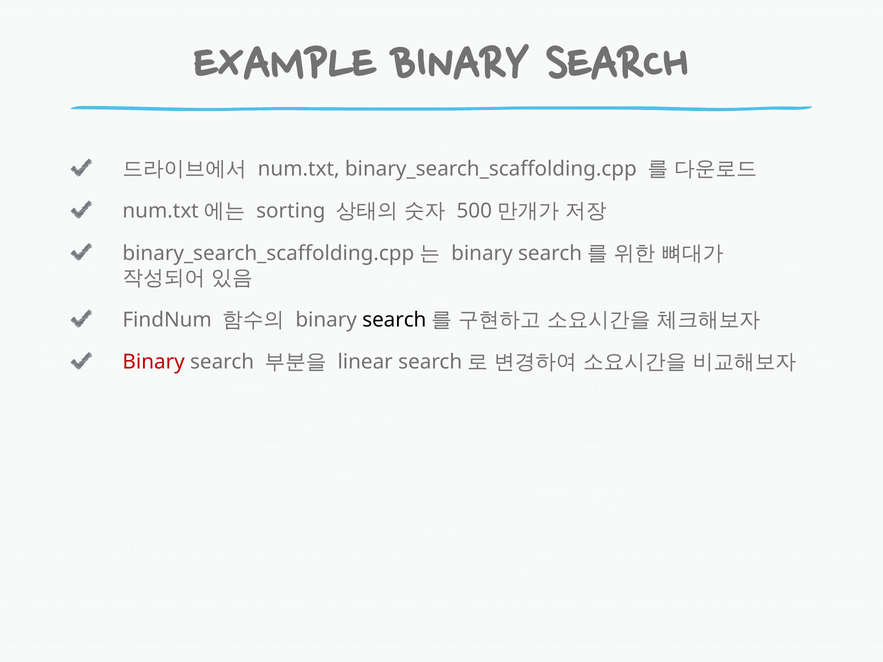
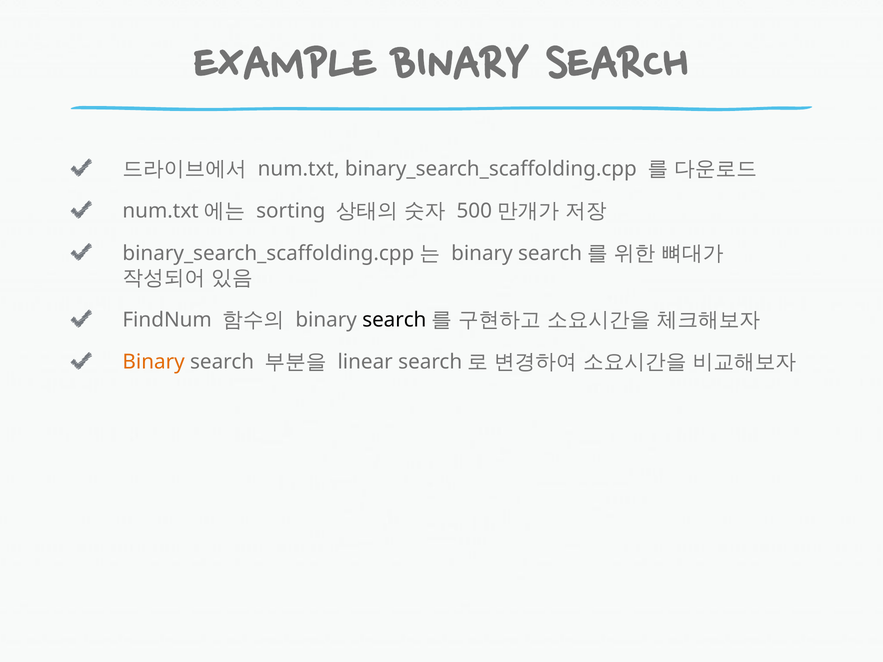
Binary at (154, 362) colour: red -> orange
